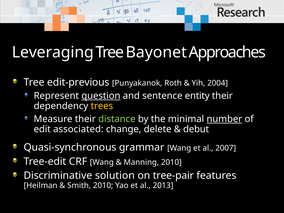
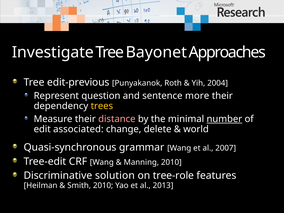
Leveraging: Leveraging -> Investigate
question underline: present -> none
entity: entity -> more
distance colour: light green -> pink
debut: debut -> world
tree-pair: tree-pair -> tree-role
